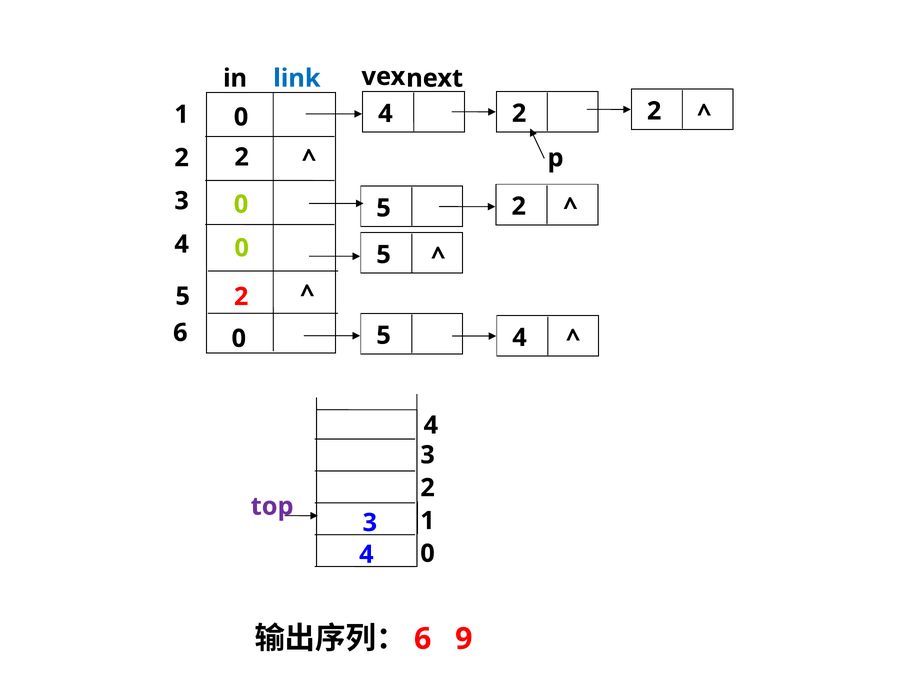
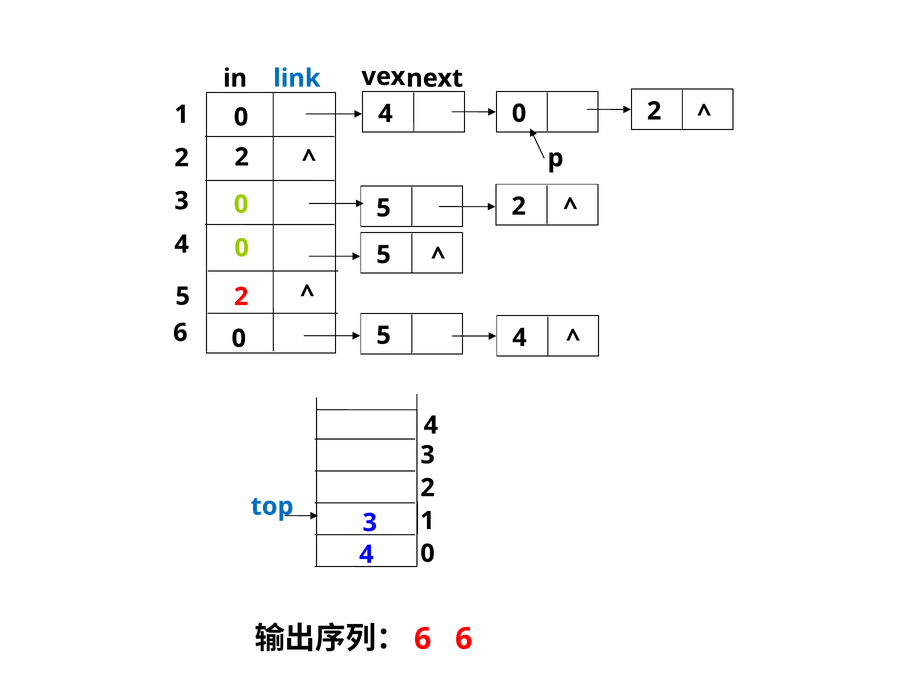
2 at (519, 113): 2 -> 0
top colour: purple -> blue
6 9: 9 -> 6
